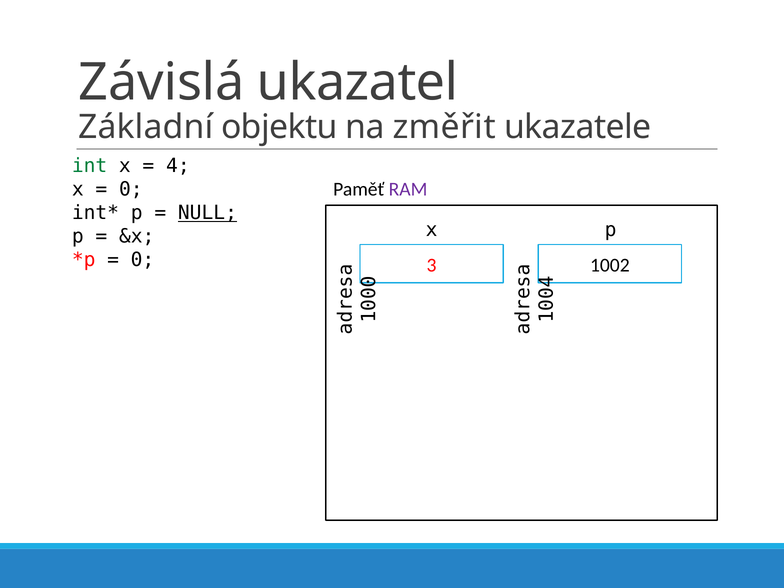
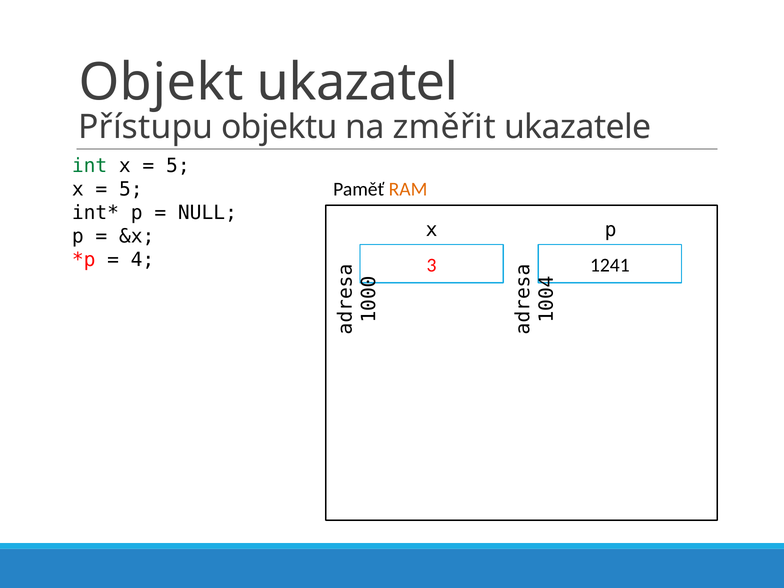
Závislá: Závislá -> Objekt
Základní: Základní -> Přístupu
4 at (178, 166): 4 -> 5
0 at (131, 189): 0 -> 5
RAM colour: purple -> orange
NULL underline: present -> none
0 at (143, 260): 0 -> 4
1002: 1002 -> 1241
